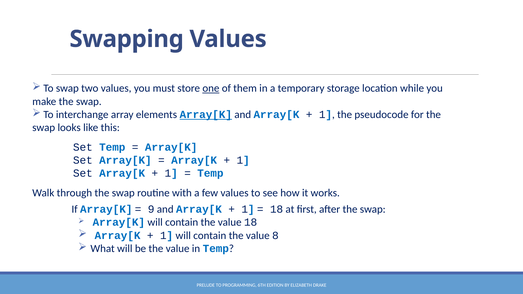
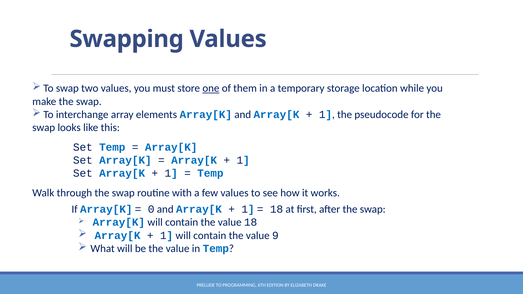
Array[K at (206, 115) underline: present -> none
9: 9 -> 0
8: 8 -> 9
